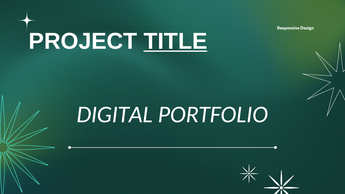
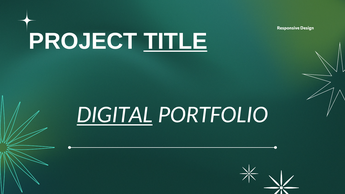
DIGITAL underline: none -> present
